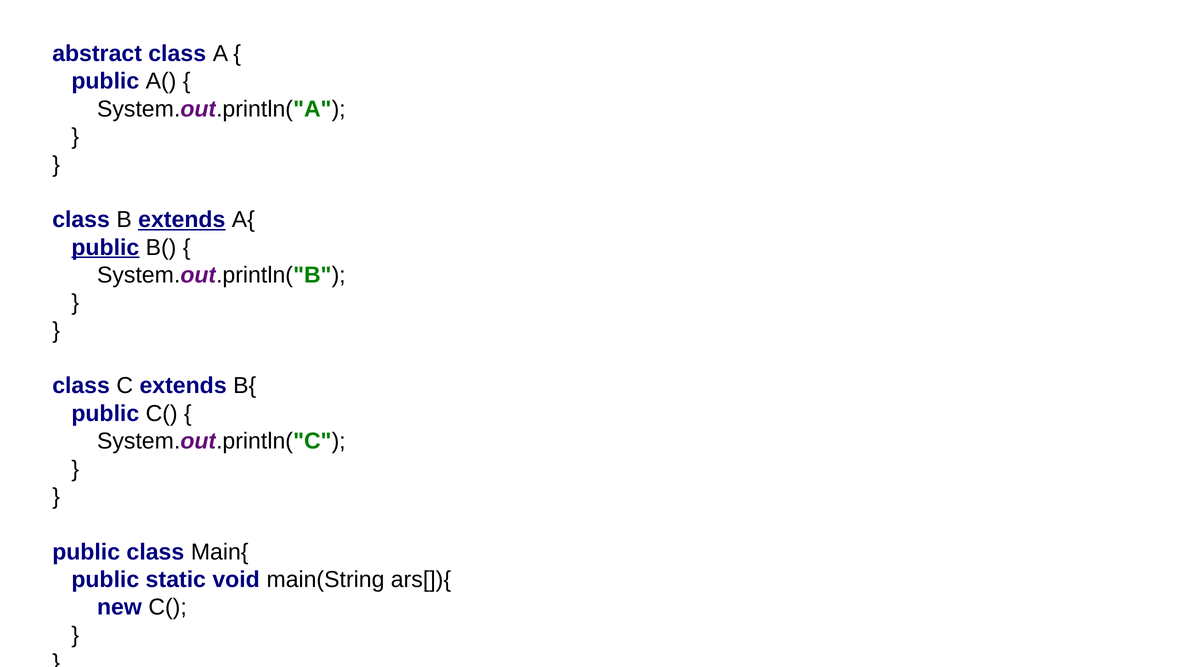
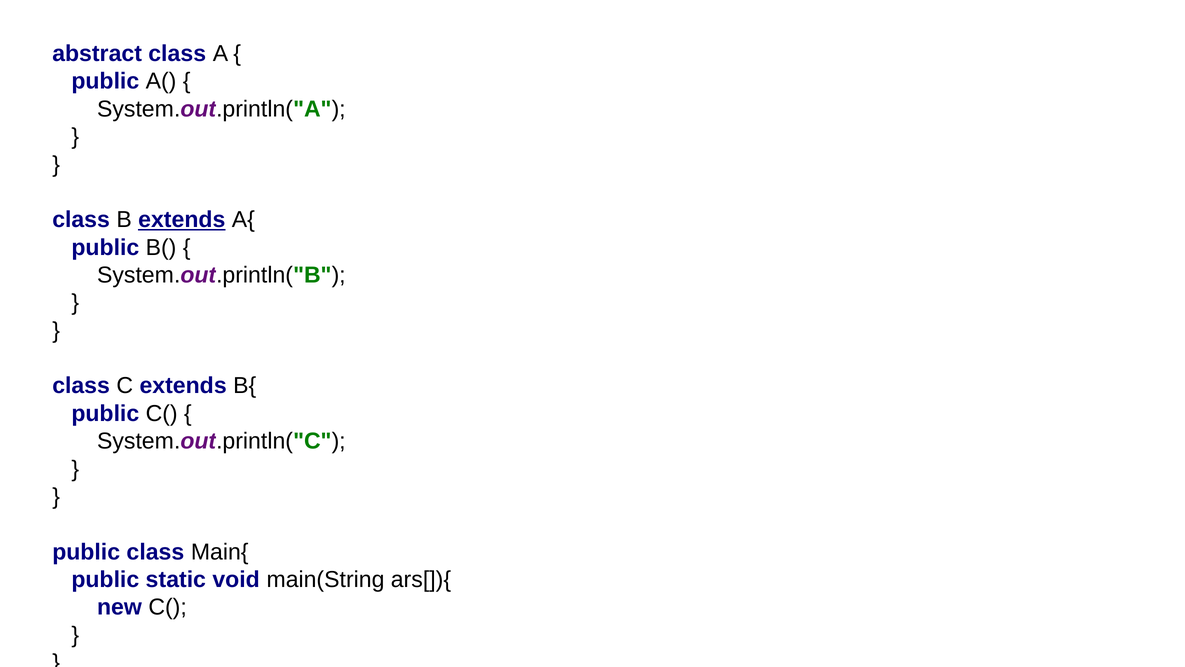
public at (105, 247) underline: present -> none
